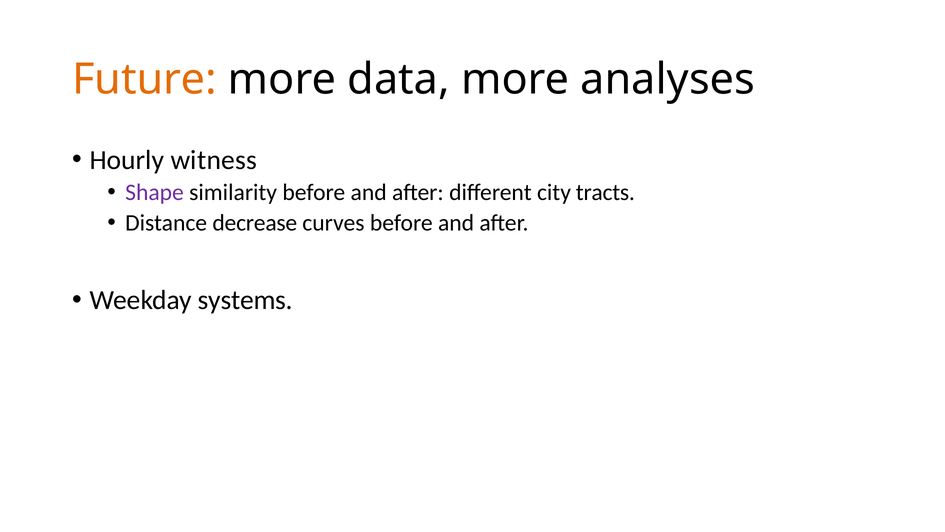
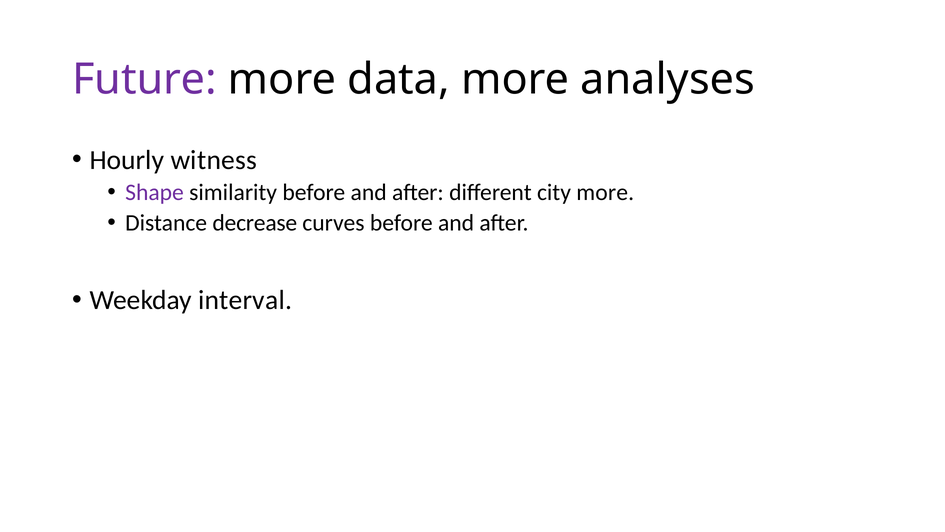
Future colour: orange -> purple
city tracts: tracts -> more
systems: systems -> interval
